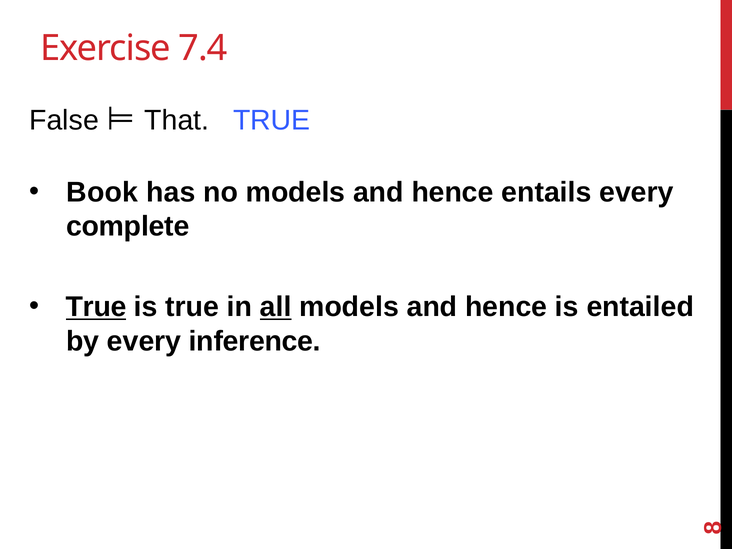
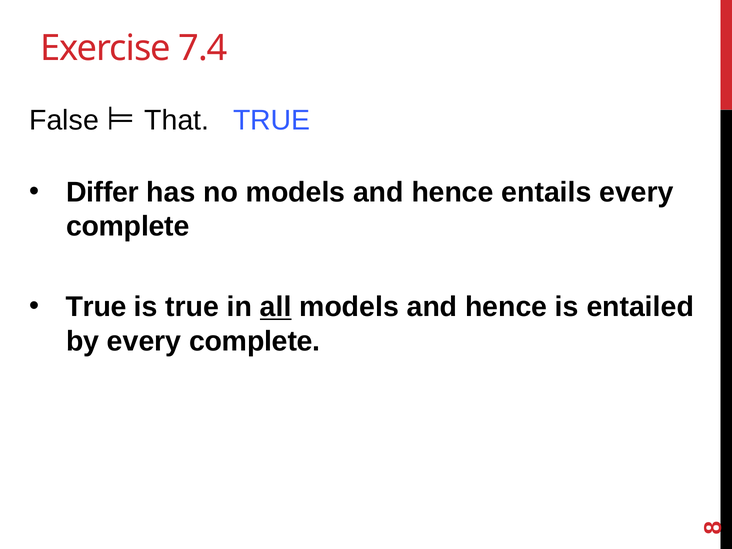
Book: Book -> Differ
True at (96, 307) underline: present -> none
by every inference: inference -> complete
